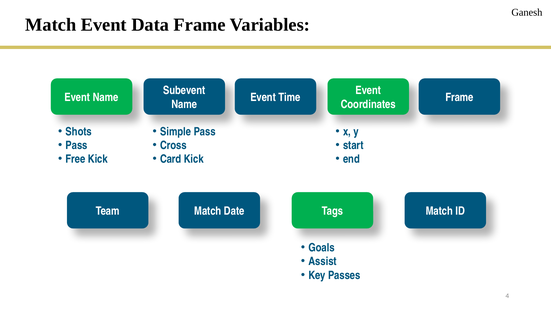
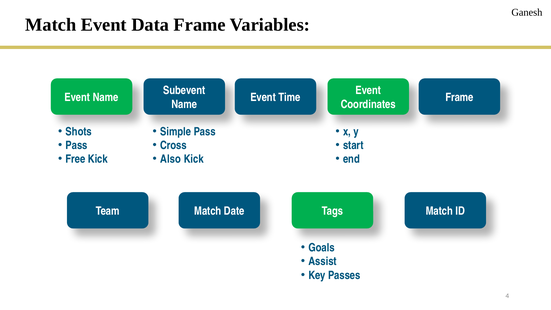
Card: Card -> Also
